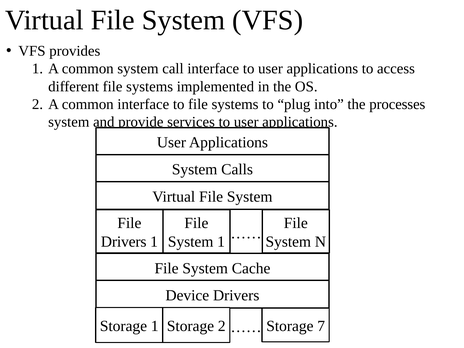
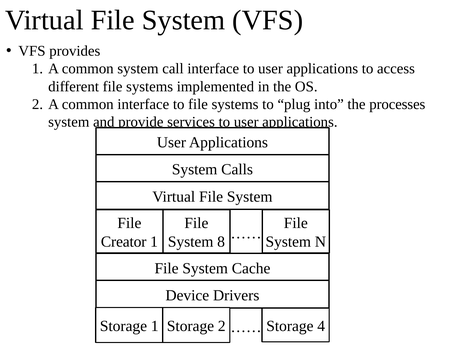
Drivers at (124, 242): Drivers -> Creator
System 1: 1 -> 8
7: 7 -> 4
